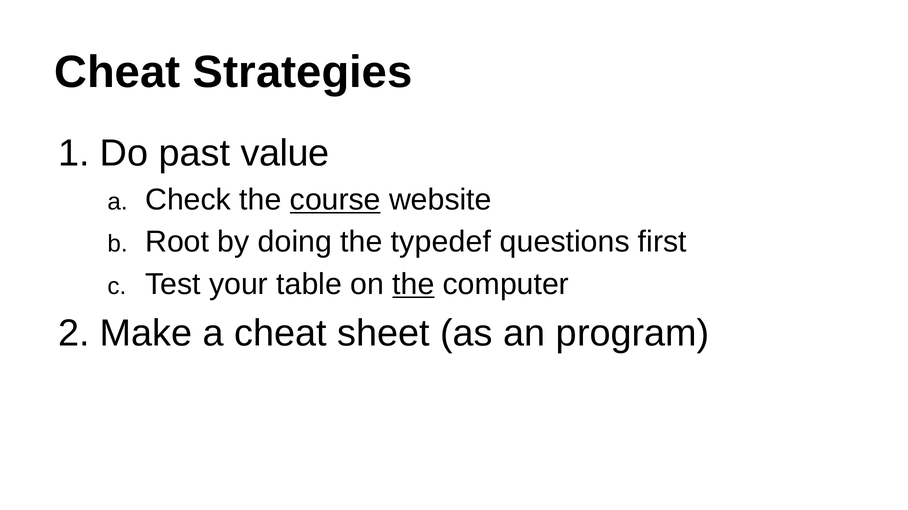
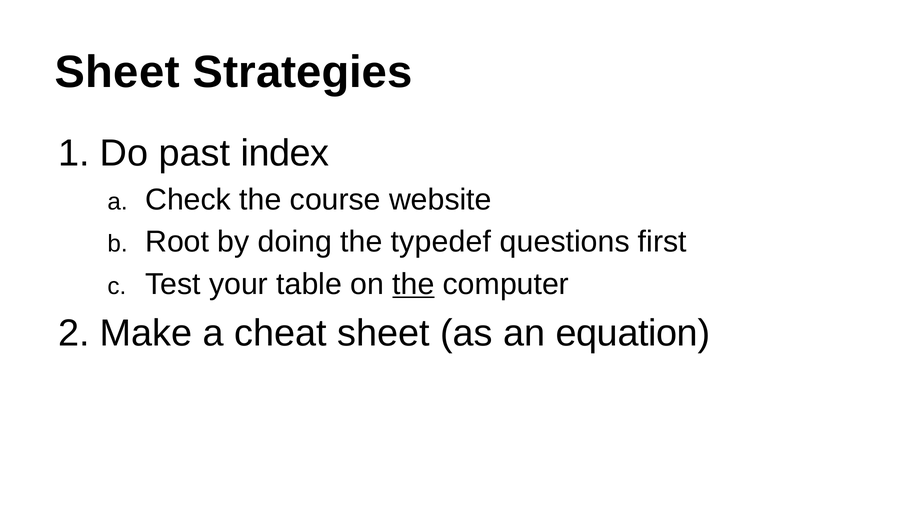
Cheat at (117, 72): Cheat -> Sheet
value: value -> index
course underline: present -> none
program: program -> equation
